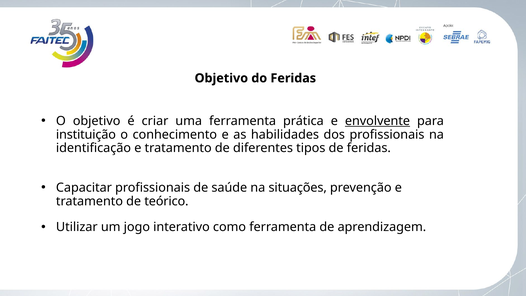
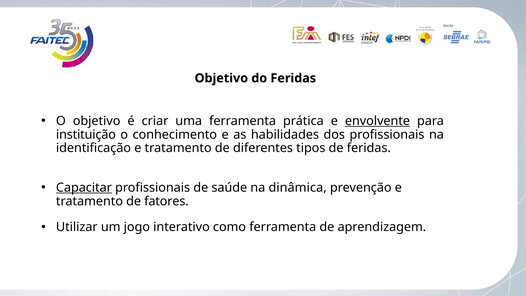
Capacitar underline: none -> present
situações: situações -> dinâmica
teórico: teórico -> fatores
